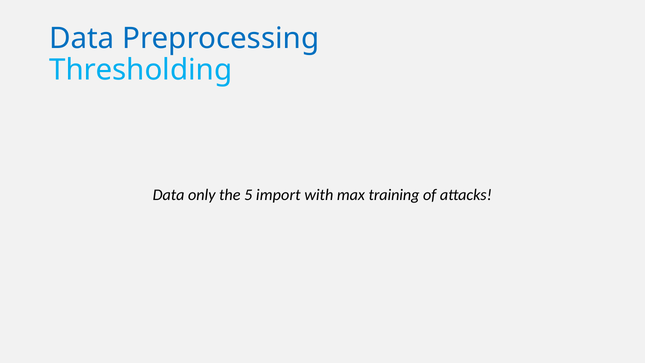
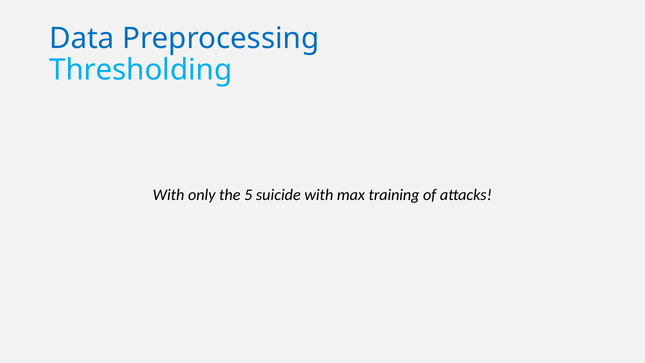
Data at (169, 195): Data -> With
import: import -> suicide
